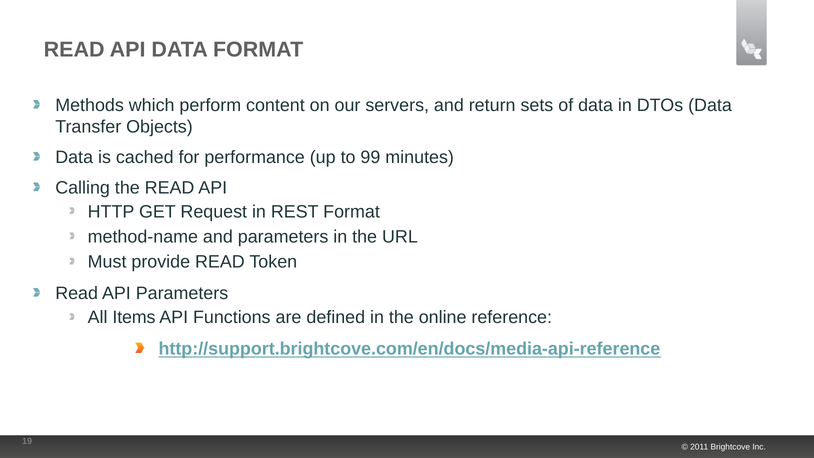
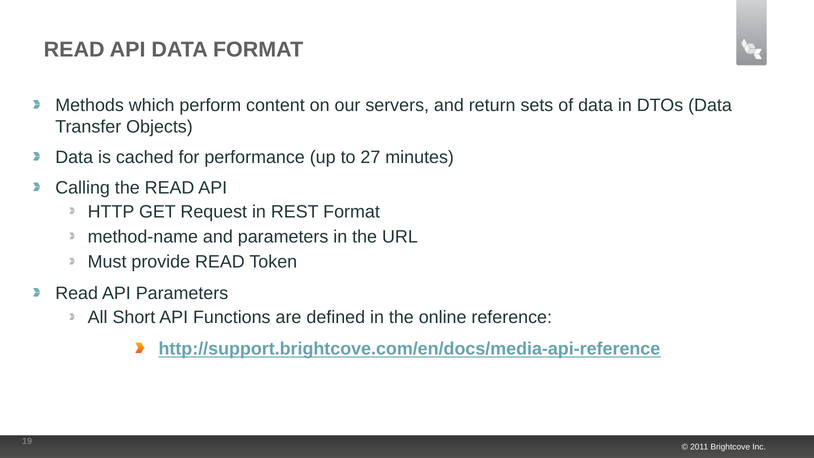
99: 99 -> 27
Items: Items -> Short
